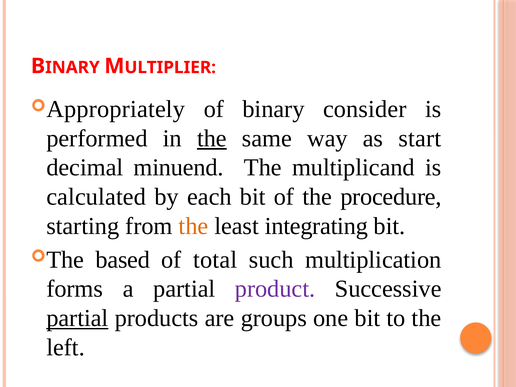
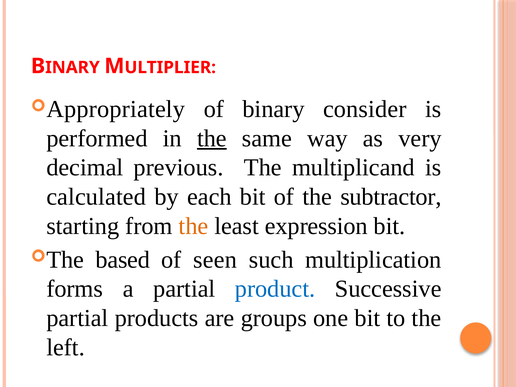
start: start -> very
minuend: minuend -> previous
procedure: procedure -> subtractor
integrating: integrating -> expression
total: total -> seen
product colour: purple -> blue
partial at (77, 318) underline: present -> none
